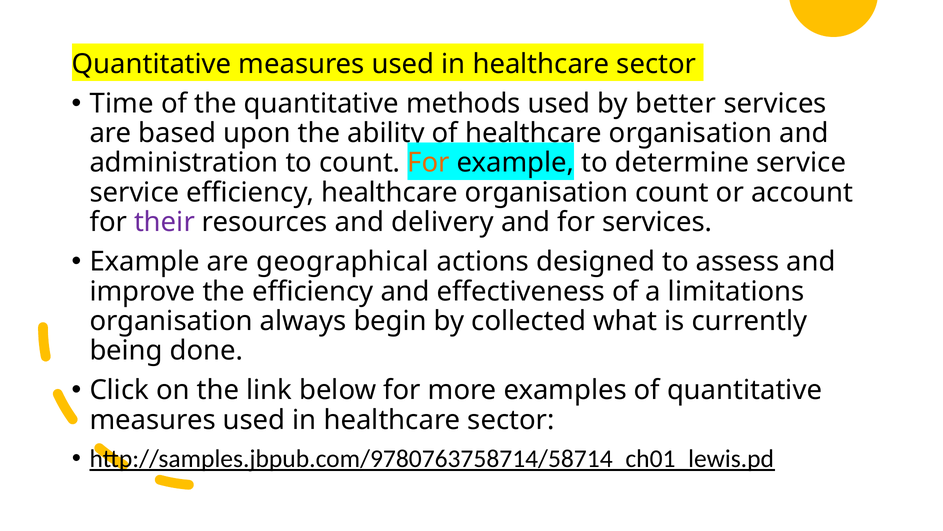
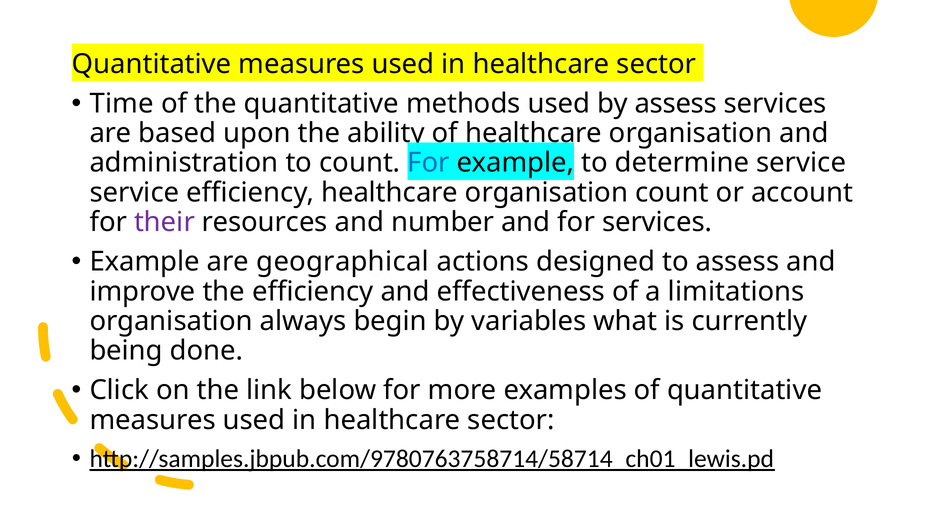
by better: better -> assess
For at (429, 163) colour: orange -> blue
delivery: delivery -> number
collected: collected -> variables
